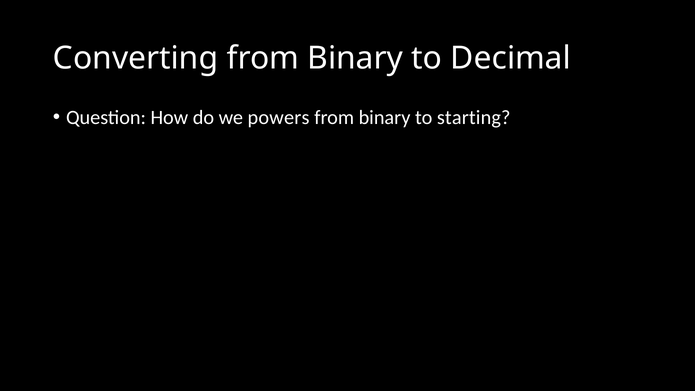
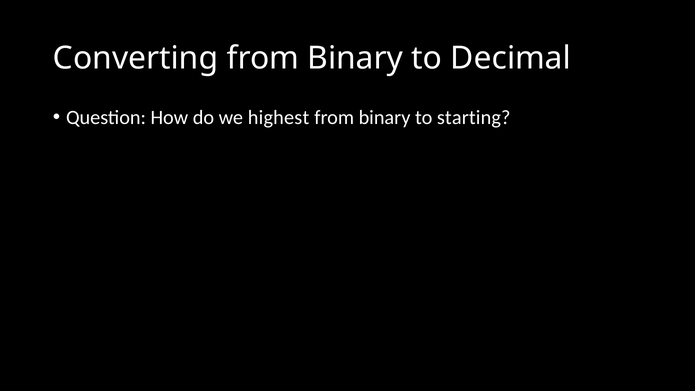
powers: powers -> highest
